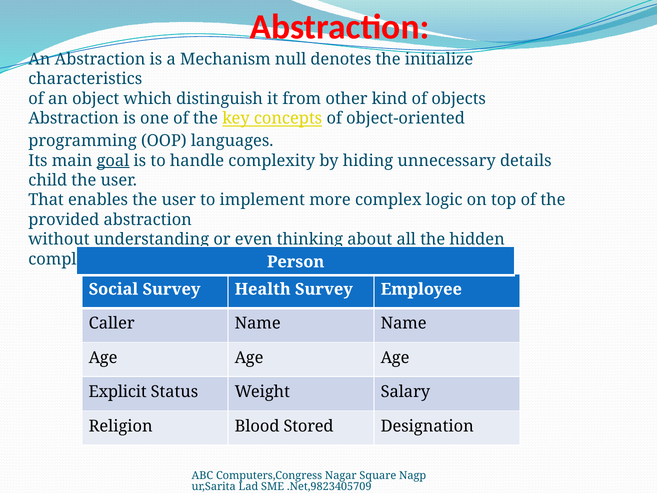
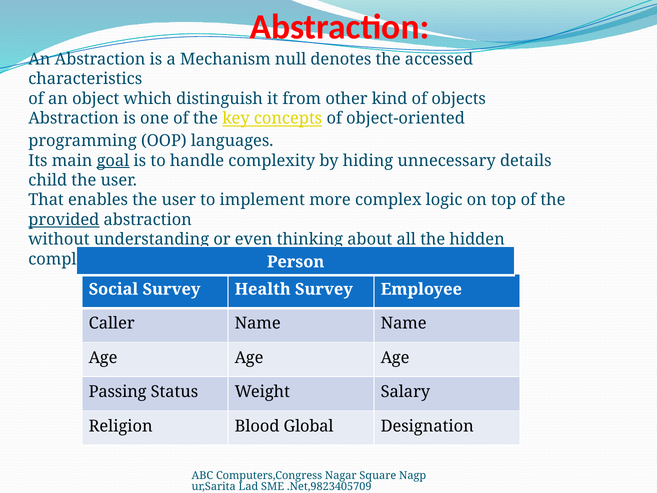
initialize: initialize -> accessed
provided underline: none -> present
Explicit: Explicit -> Passing
Stored: Stored -> Global
